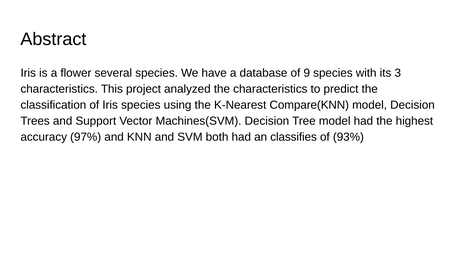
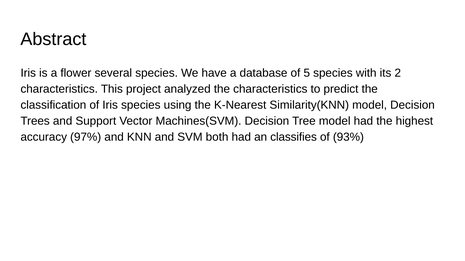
9: 9 -> 5
3: 3 -> 2
Compare(KNN: Compare(KNN -> Similarity(KNN
